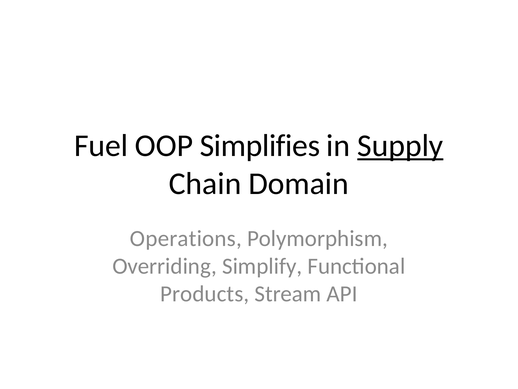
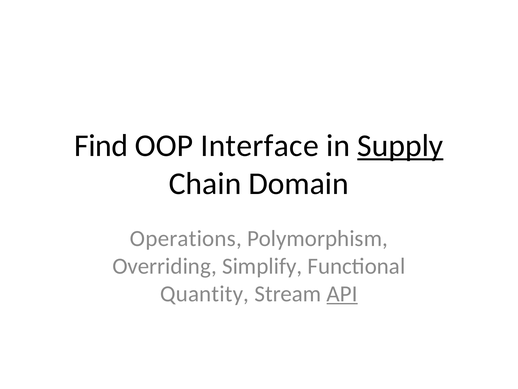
Fuel: Fuel -> Find
Simplifies: Simplifies -> Interface
Products: Products -> Quantity
API underline: none -> present
